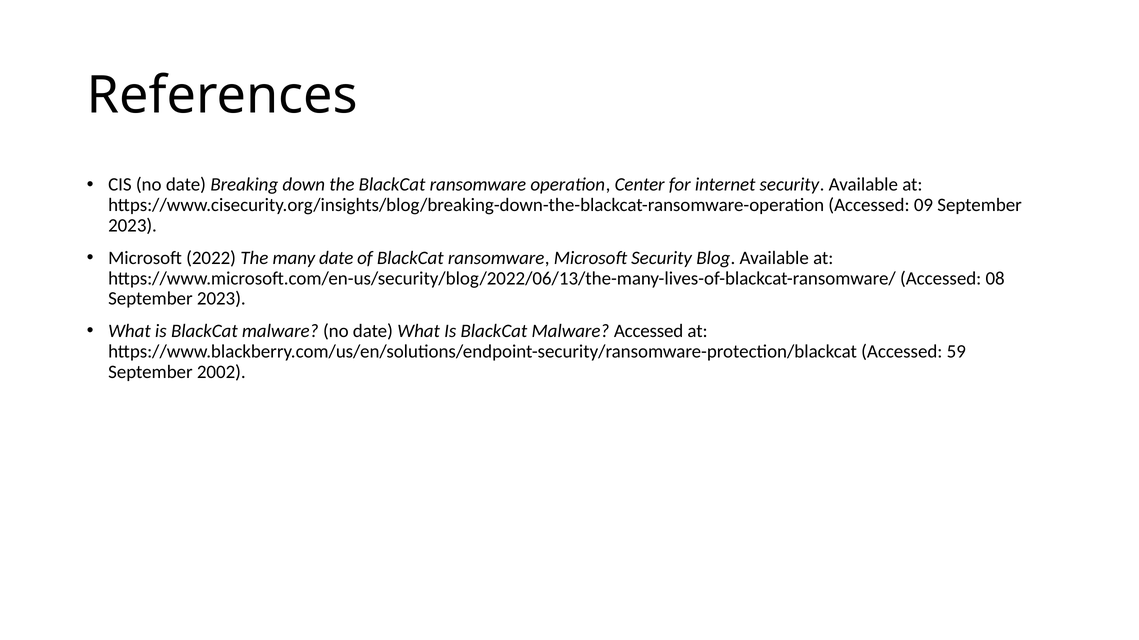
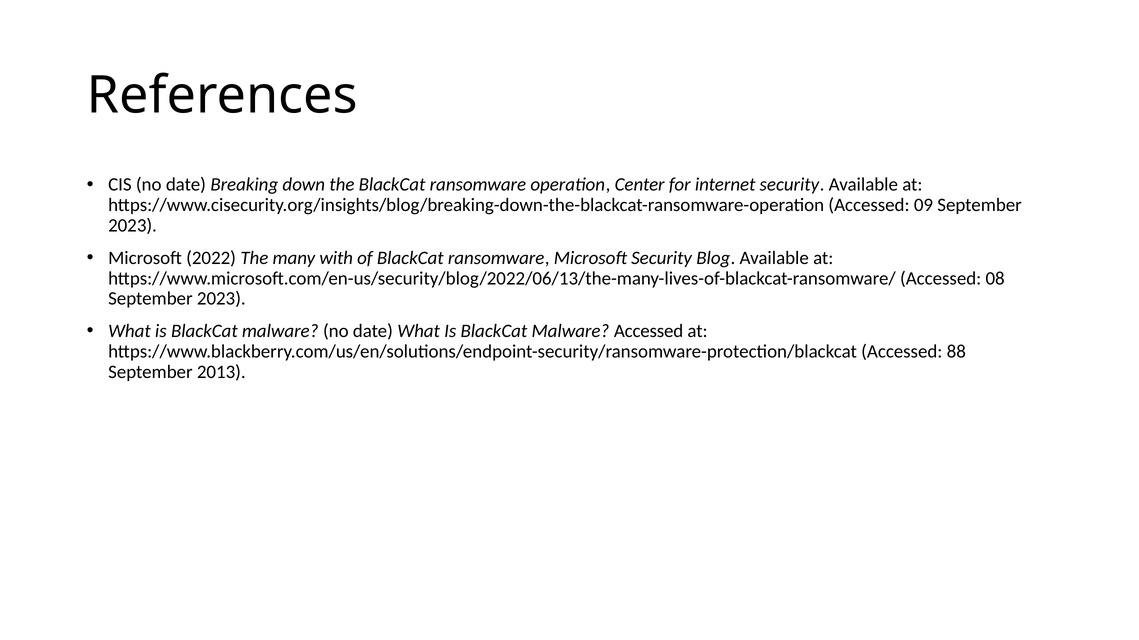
many date: date -> with
59: 59 -> 88
2002: 2002 -> 2013
